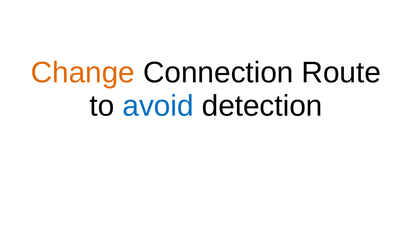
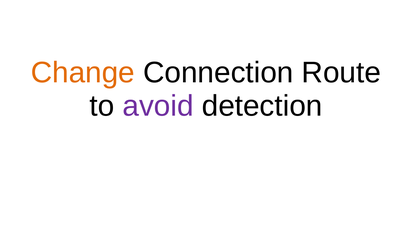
avoid colour: blue -> purple
